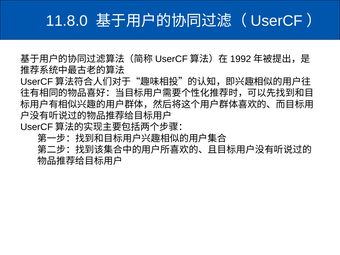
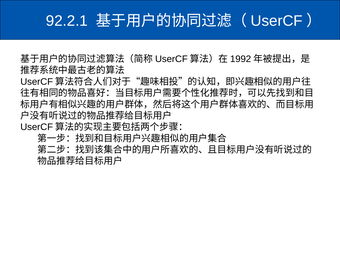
11.8.0: 11.8.0 -> 92.2.1
